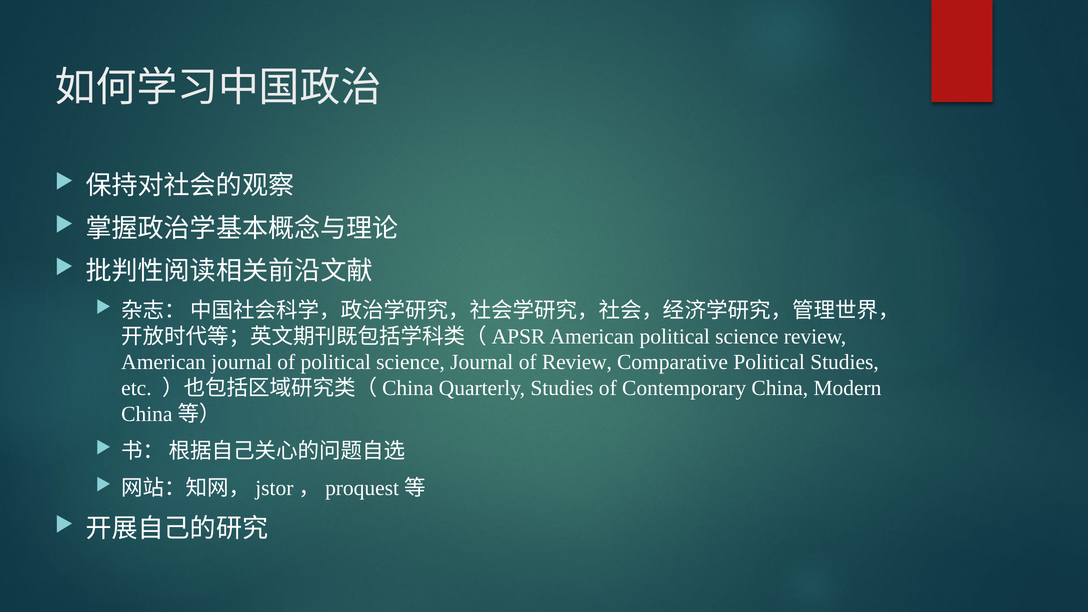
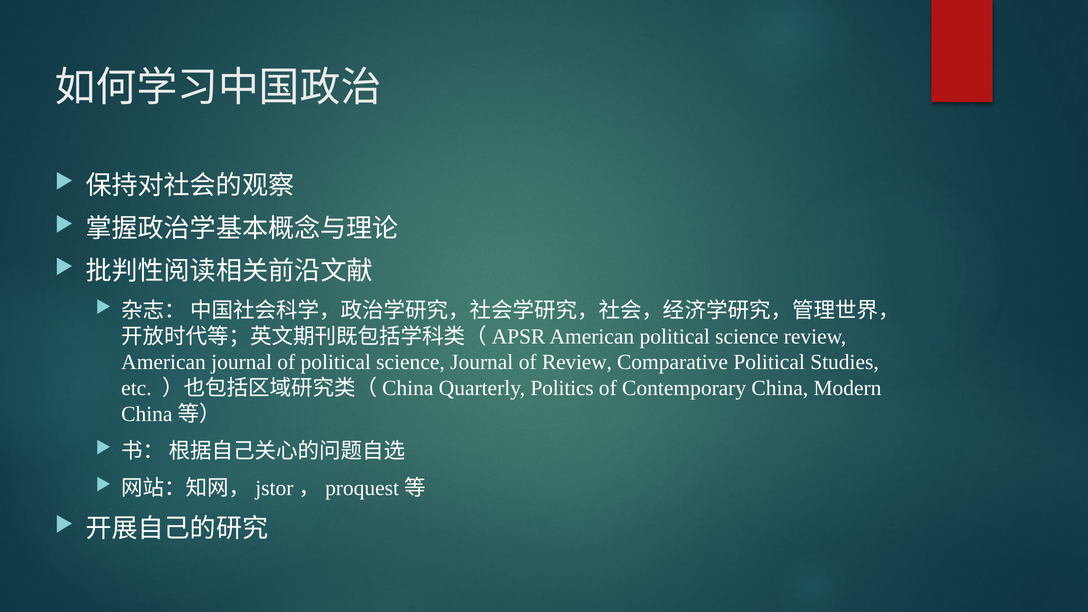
Quarterly Studies: Studies -> Politics
